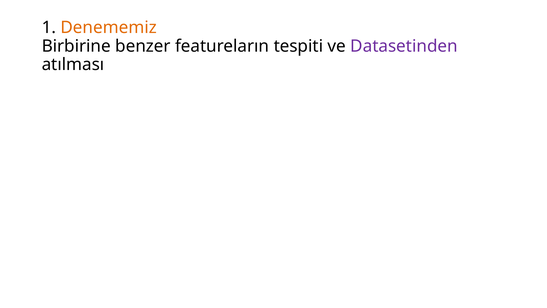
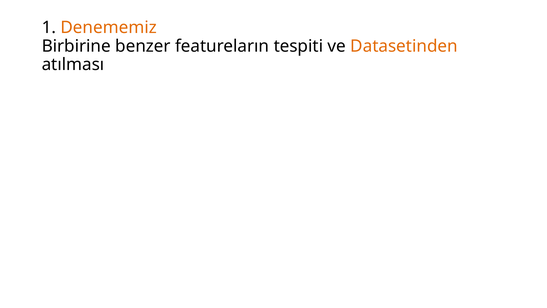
Datasetinden colour: purple -> orange
